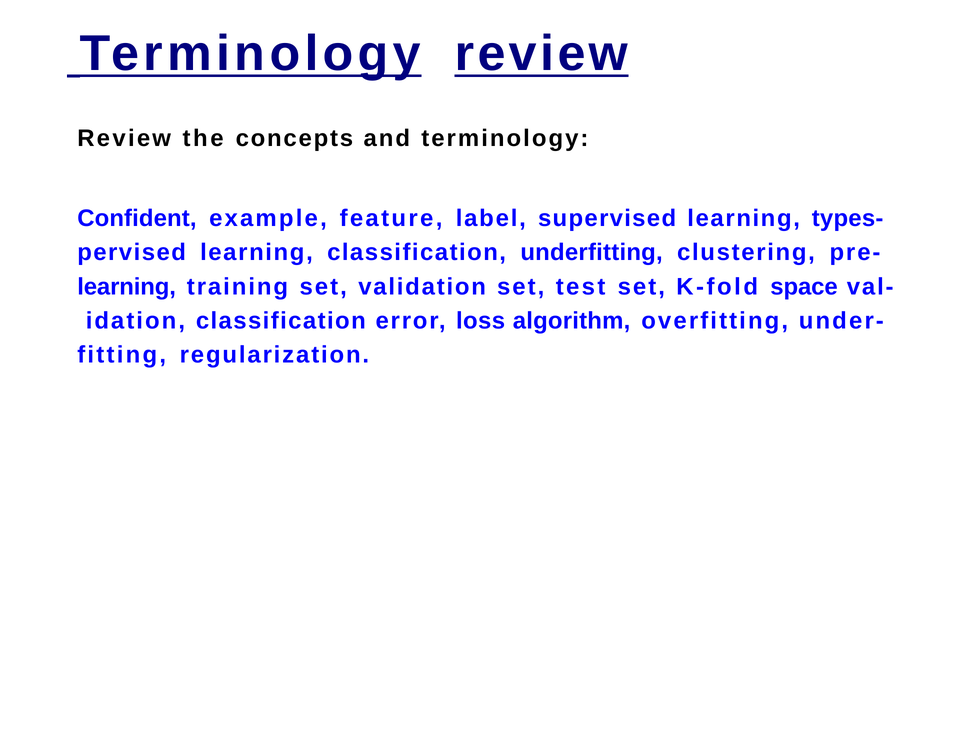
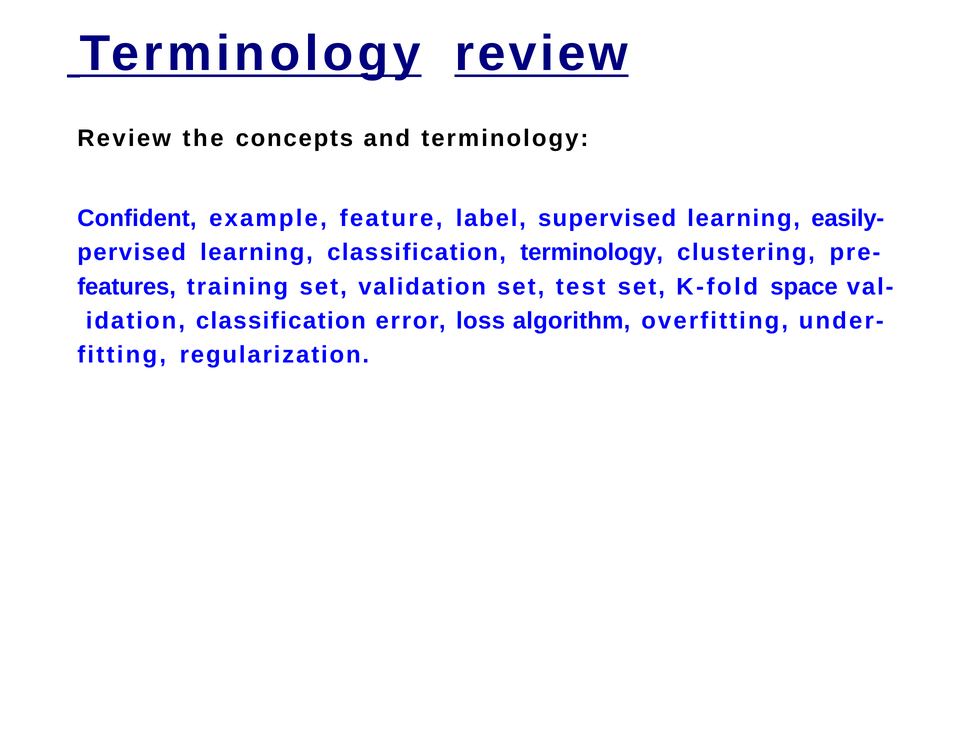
types-: types- -> easily-
classification underfitting: underfitting -> terminology
learning at (127, 287): learning -> features
